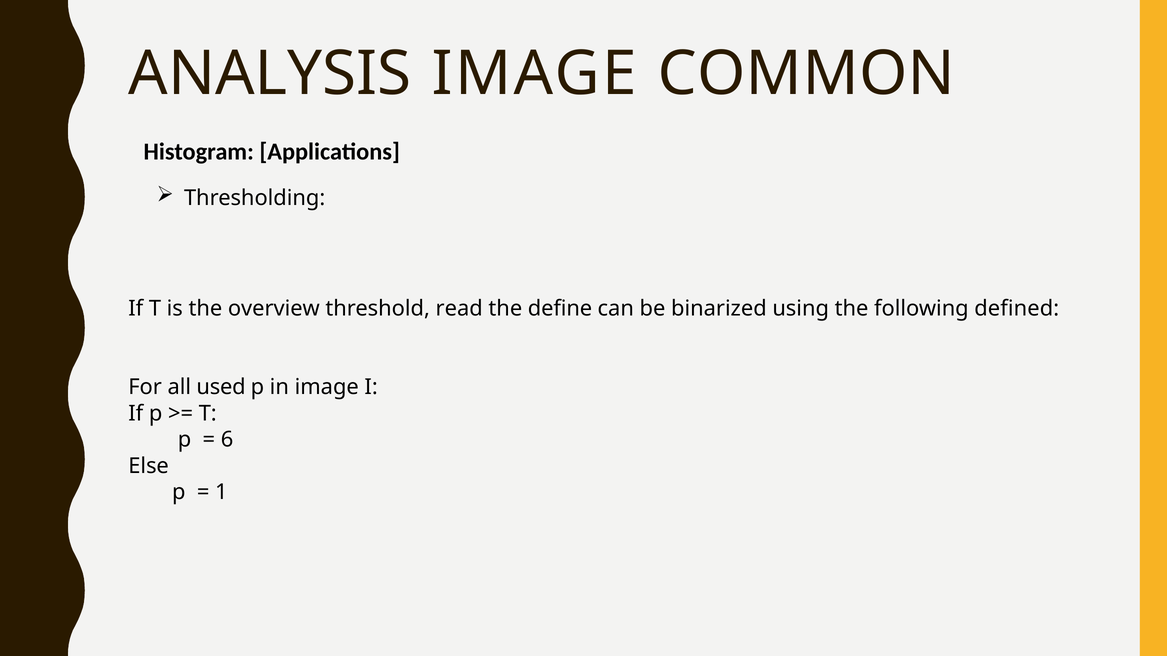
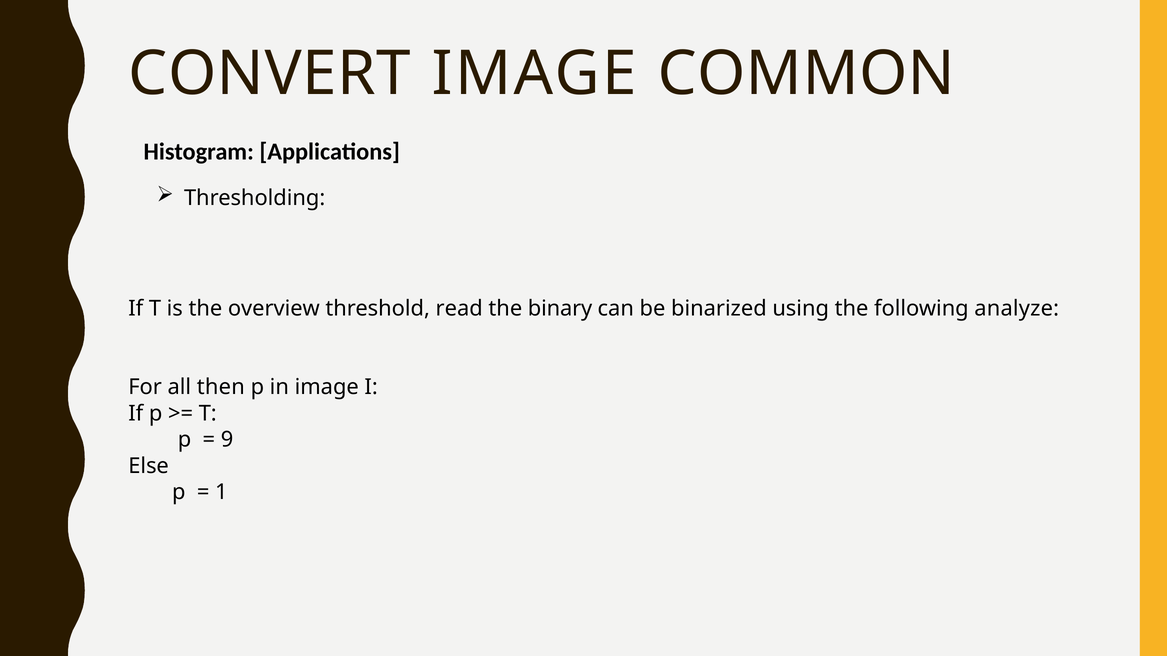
ANALYSIS: ANALYSIS -> CONVERT
define: define -> binary
defined: defined -> analyze
used: used -> then
6: 6 -> 9
